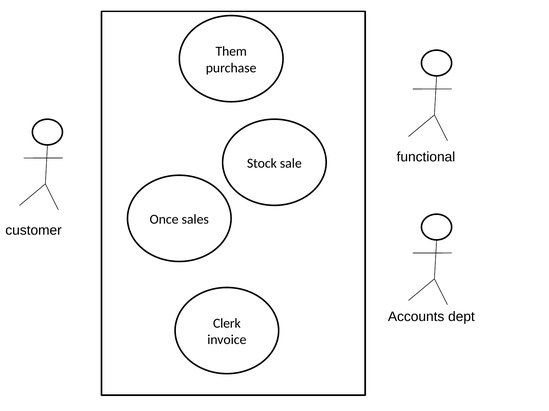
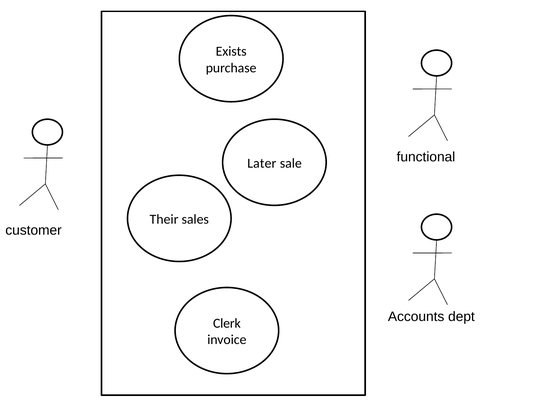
Them: Them -> Exists
Stock: Stock -> Later
Once: Once -> Their
